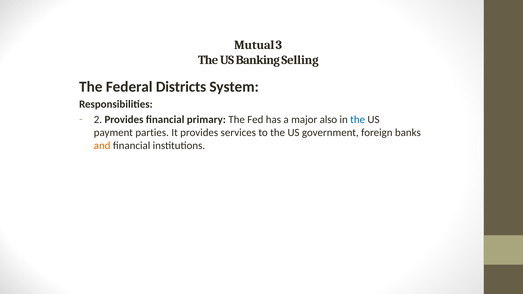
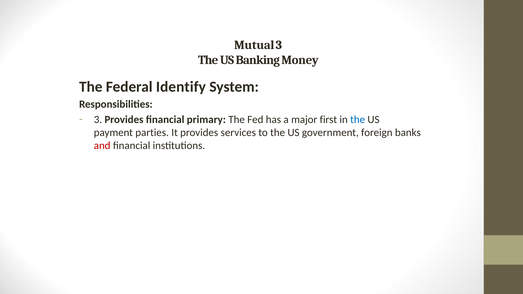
Selling: Selling -> Money
Districts: Districts -> Identify
2 at (98, 120): 2 -> 3
also: also -> first
and colour: orange -> red
